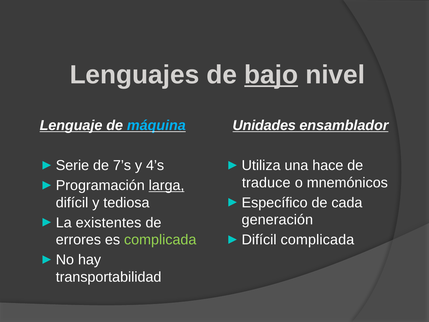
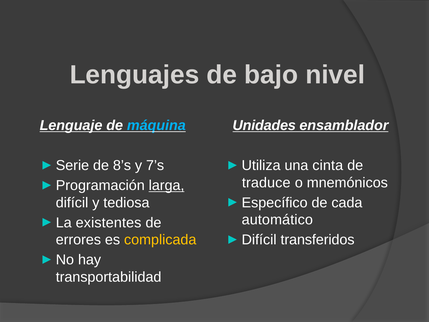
bajo underline: present -> none
7’s: 7’s -> 8’s
4’s: 4’s -> 7’s
hace: hace -> cinta
generación: generación -> automático
complicada at (317, 240): complicada -> transferidos
complicada at (160, 240) colour: light green -> yellow
